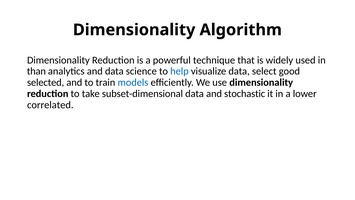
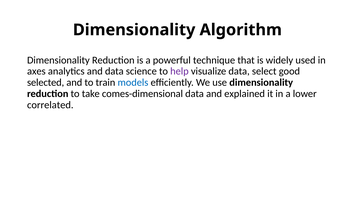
than: than -> axes
help colour: blue -> purple
subset-dimensional: subset-dimensional -> comes-dimensional
stochastic: stochastic -> explained
